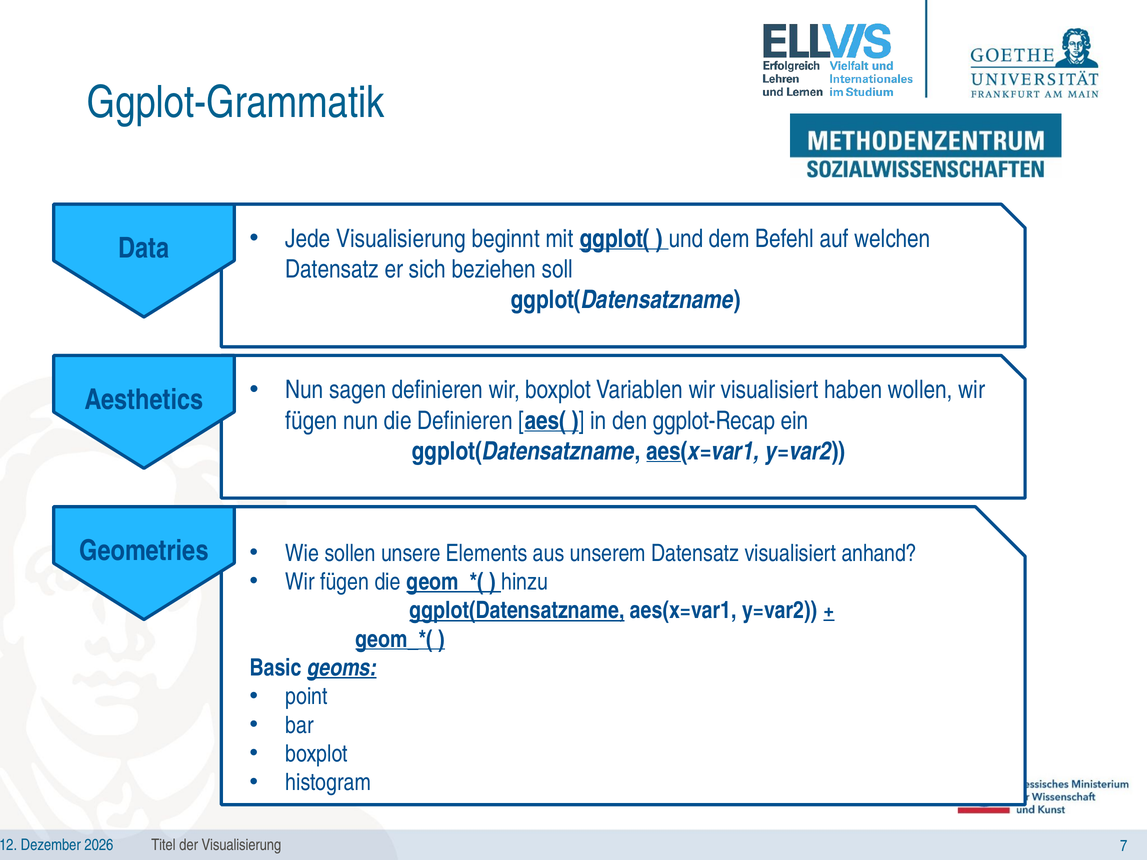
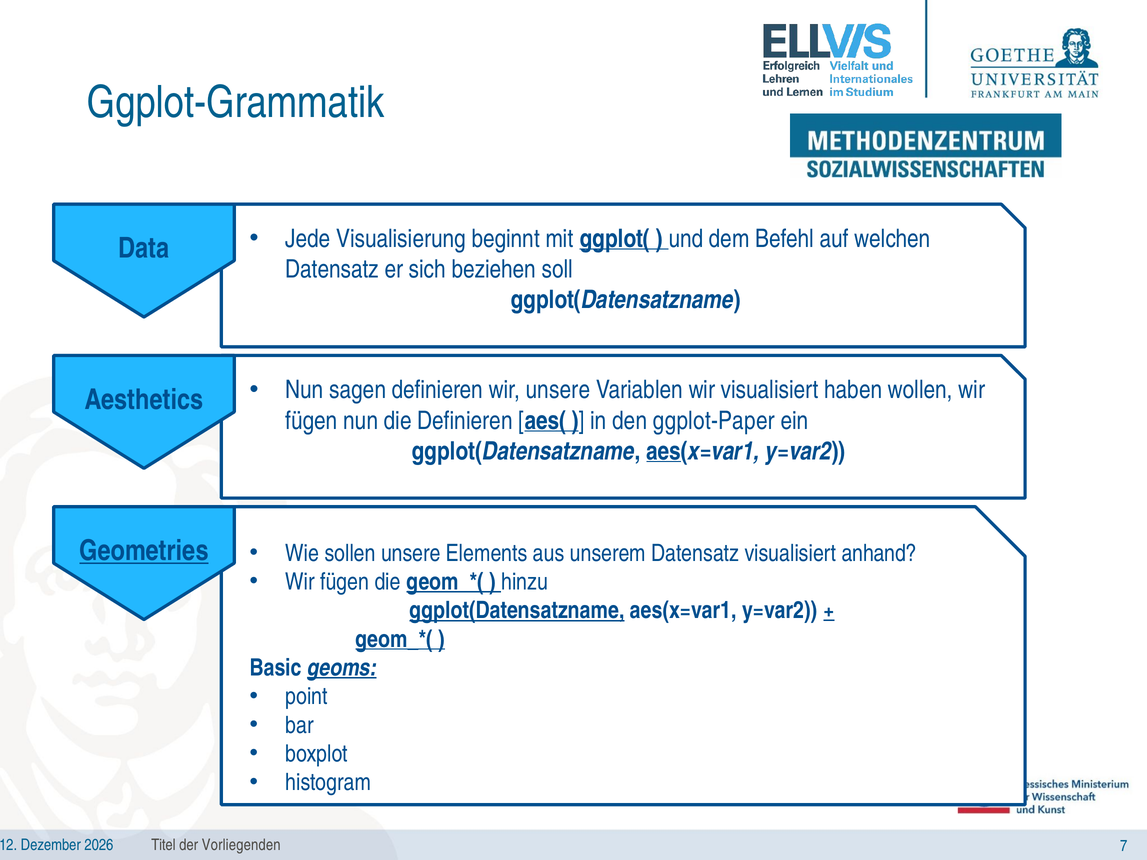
wir boxplot: boxplot -> unsere
ggplot-Recap: ggplot-Recap -> ggplot-Paper
Geometries underline: none -> present
der Visualisierung: Visualisierung -> Vorliegenden
